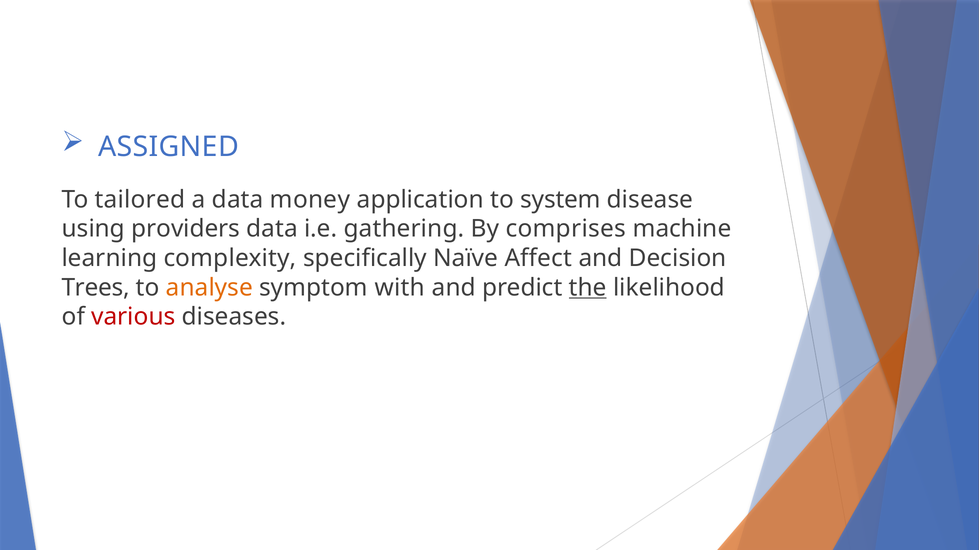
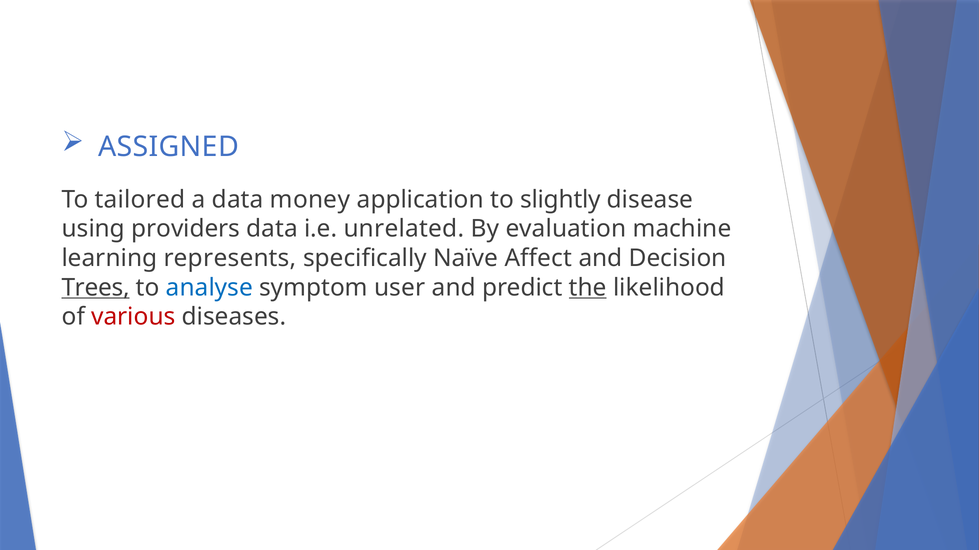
system: system -> slightly
gathering: gathering -> unrelated
comprises: comprises -> evaluation
complexity: complexity -> represents
Trees underline: none -> present
analyse colour: orange -> blue
with: with -> user
